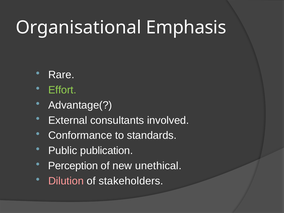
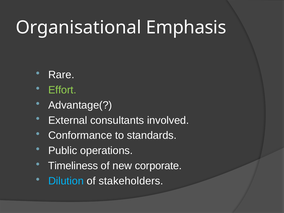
publication: publication -> operations
Perception: Perception -> Timeliness
unethical: unethical -> corporate
Dilution colour: pink -> light blue
